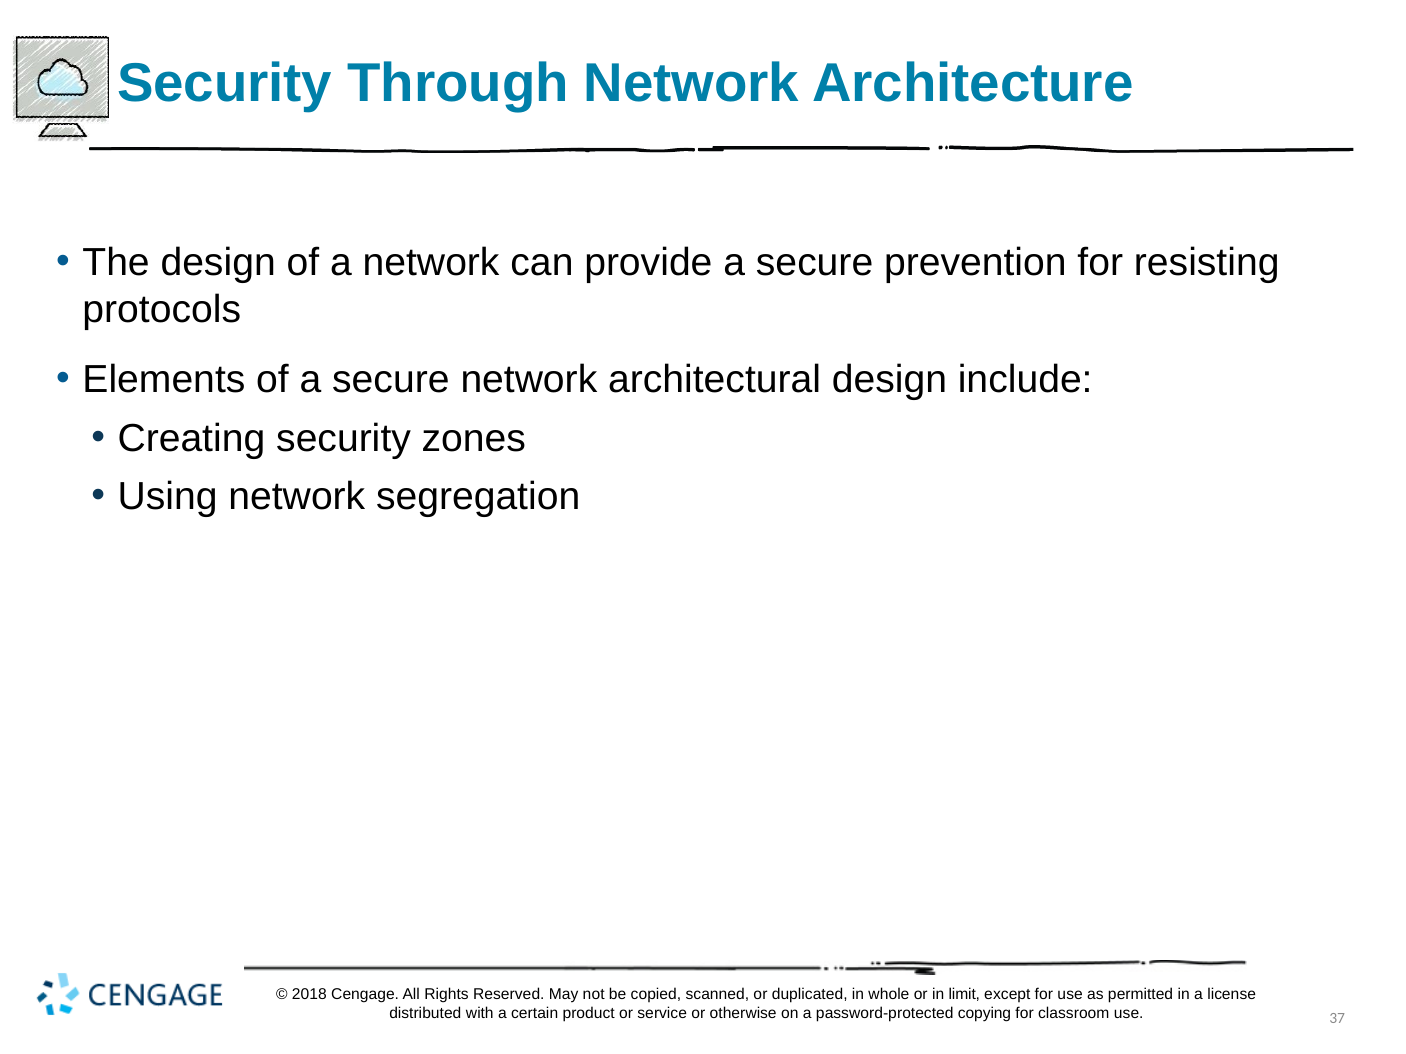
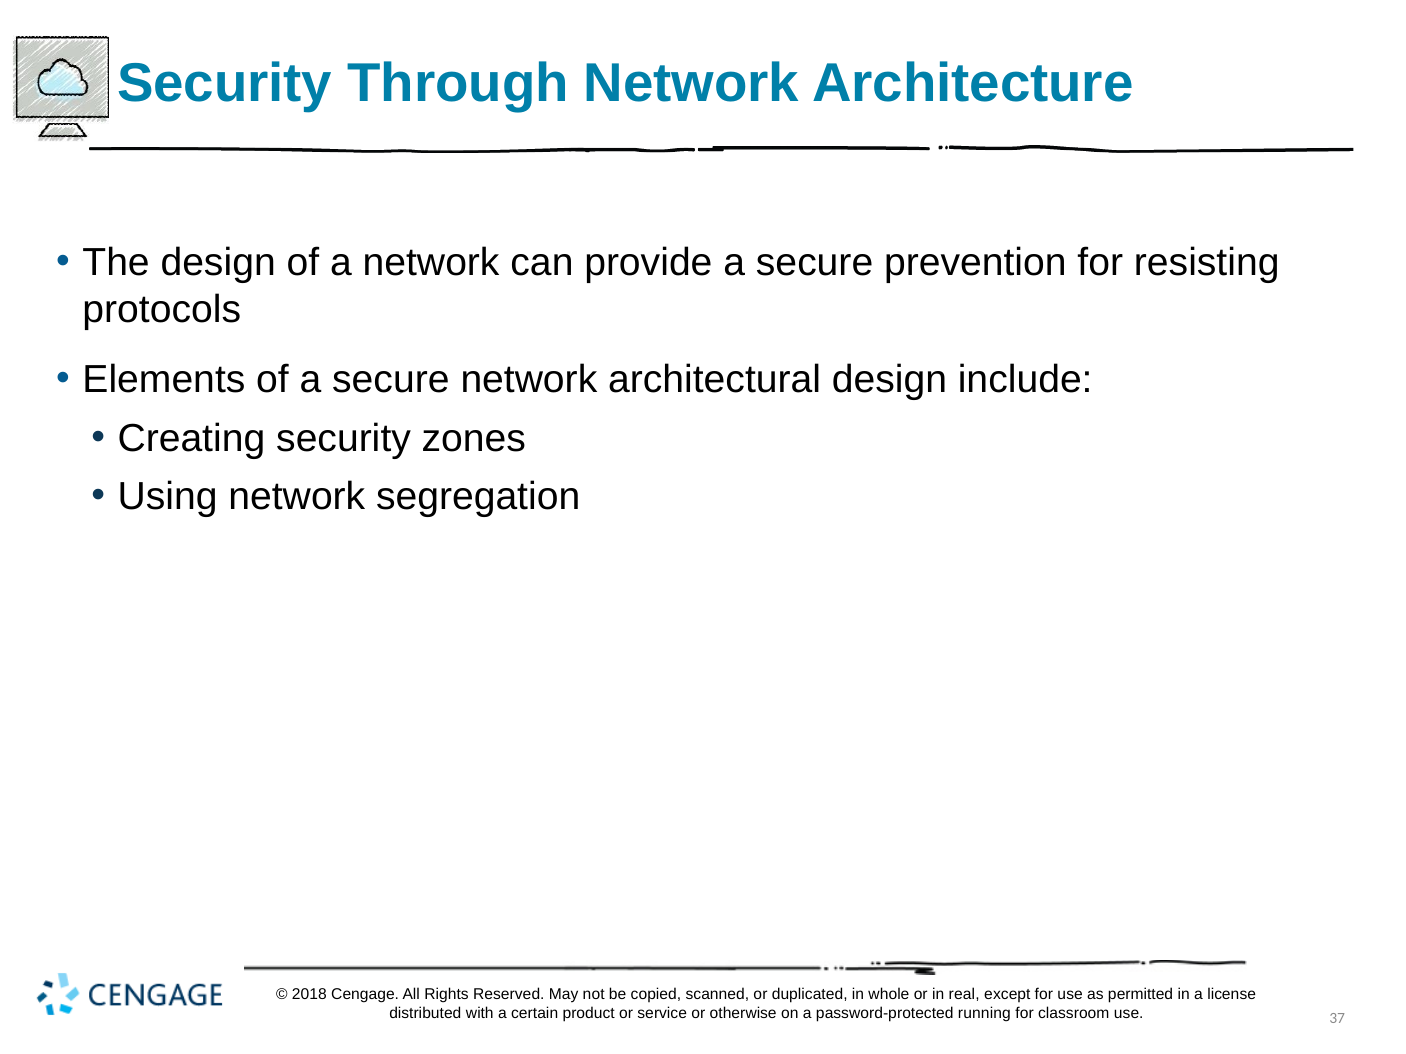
limit: limit -> real
copying: copying -> running
